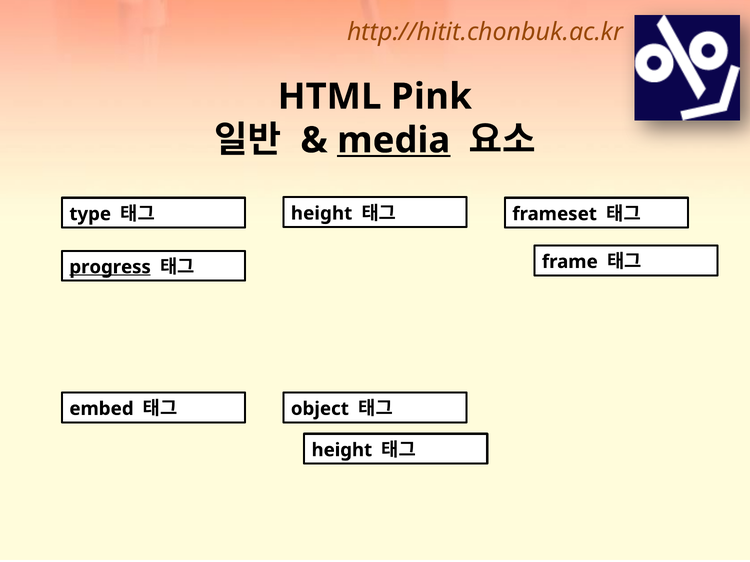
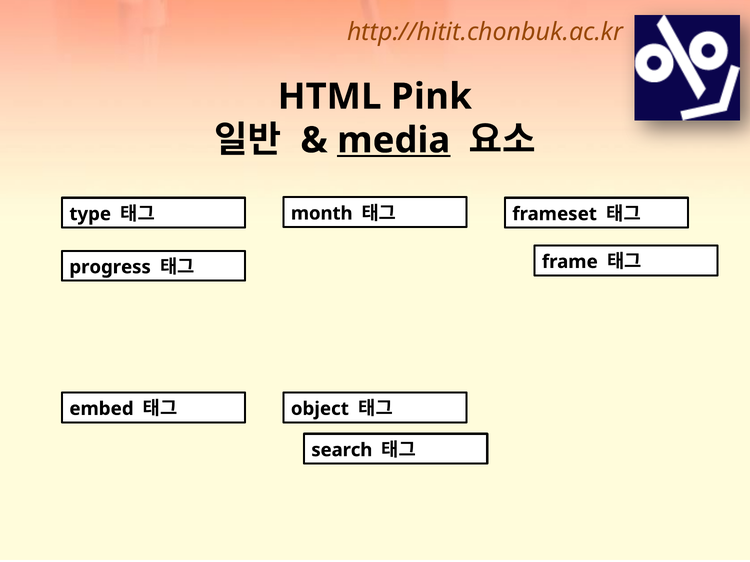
height at (322, 214): height -> month
progress underline: present -> none
height at (342, 450): height -> search
